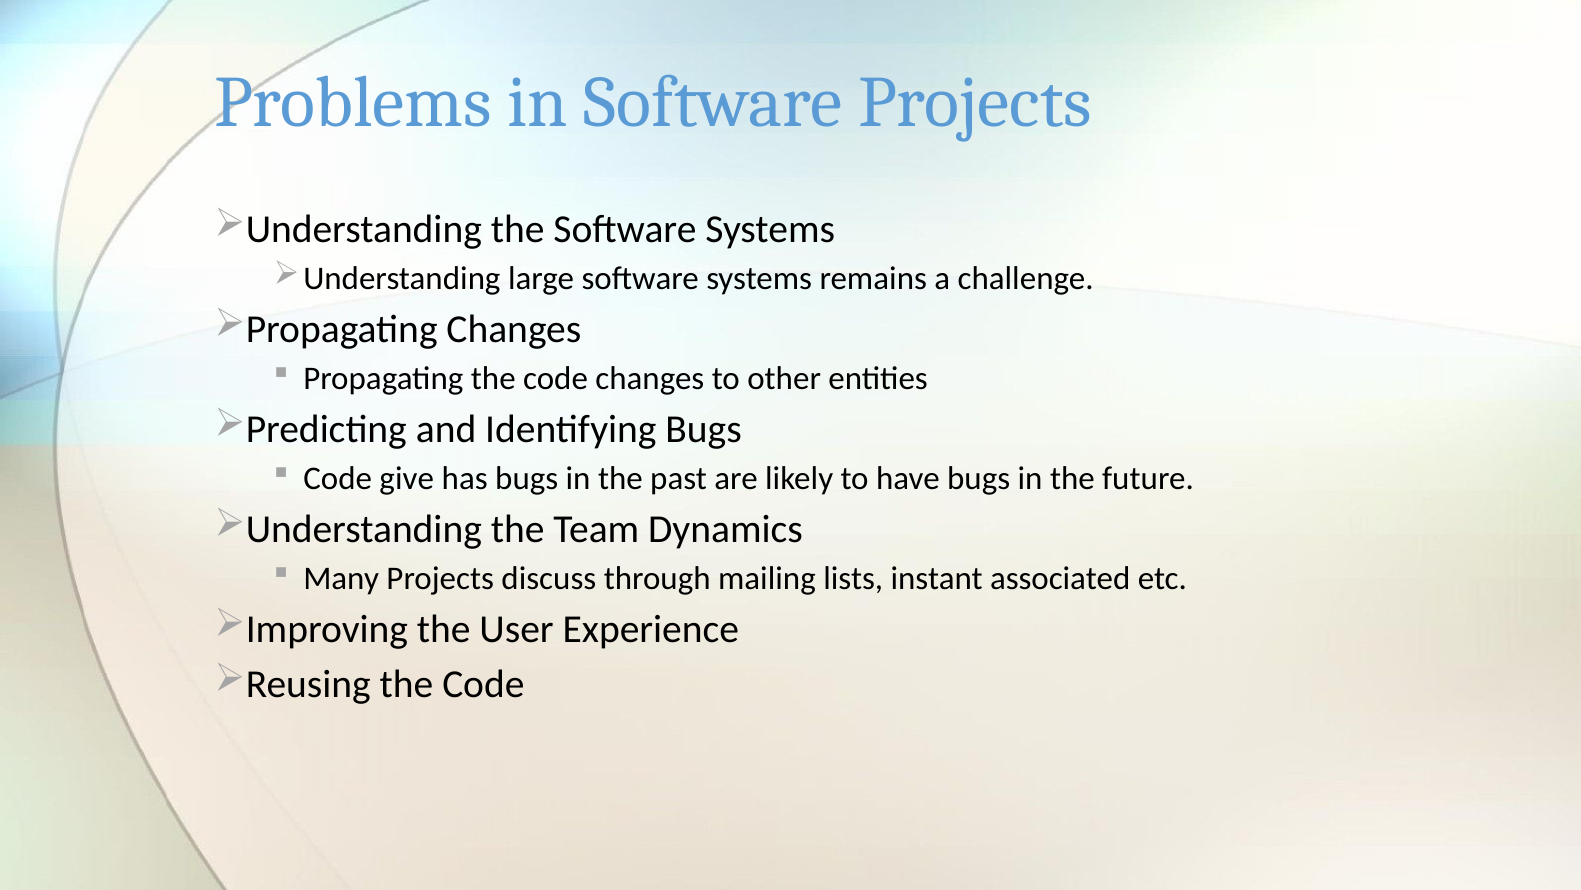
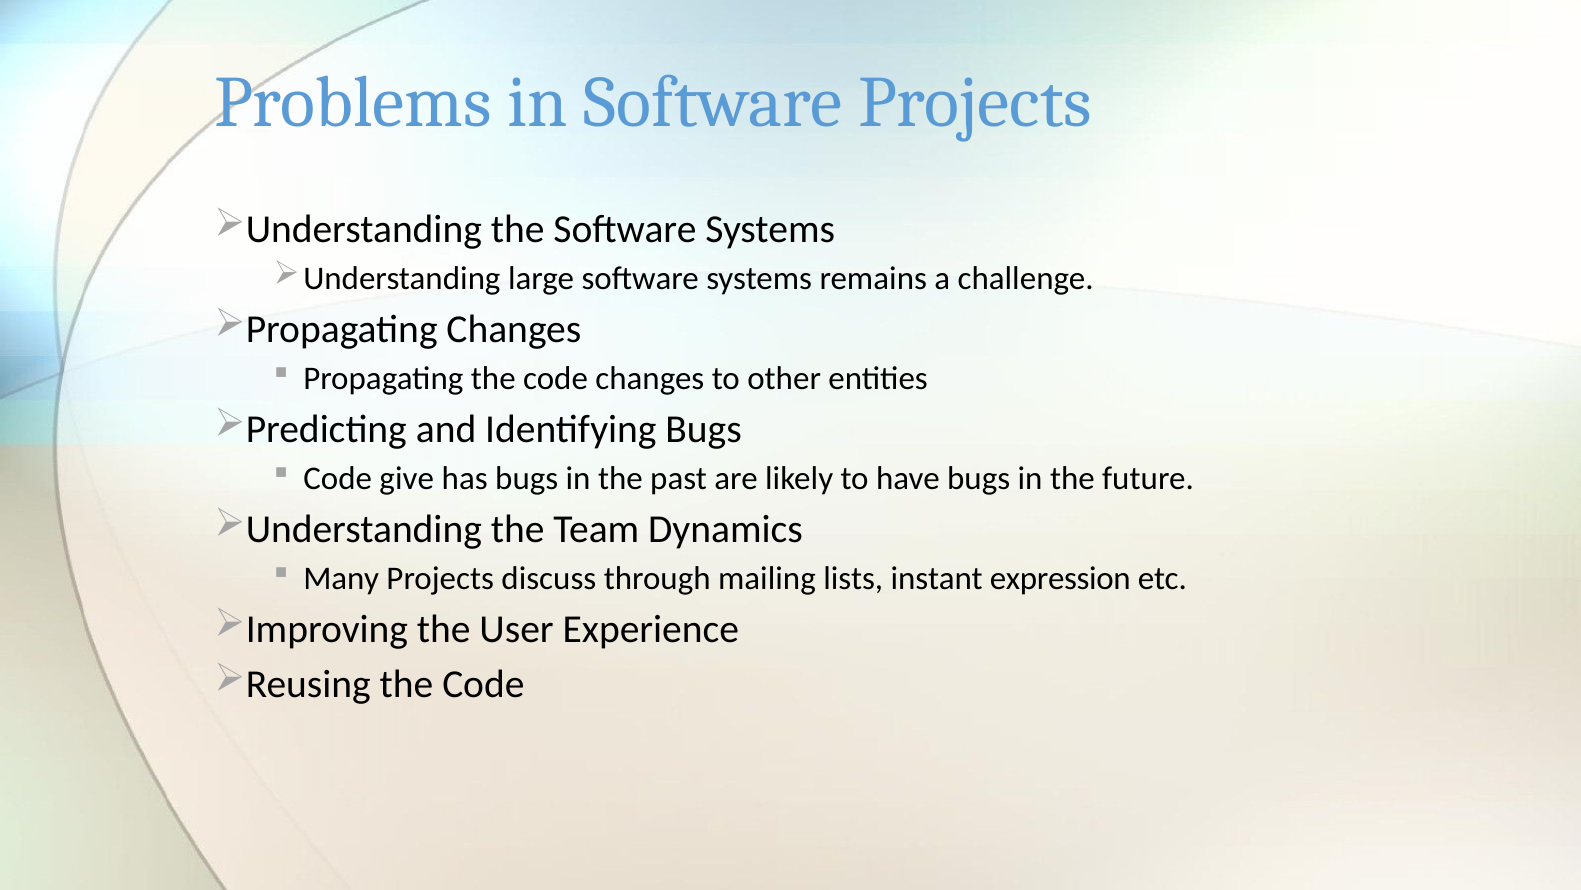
associated: associated -> expression
